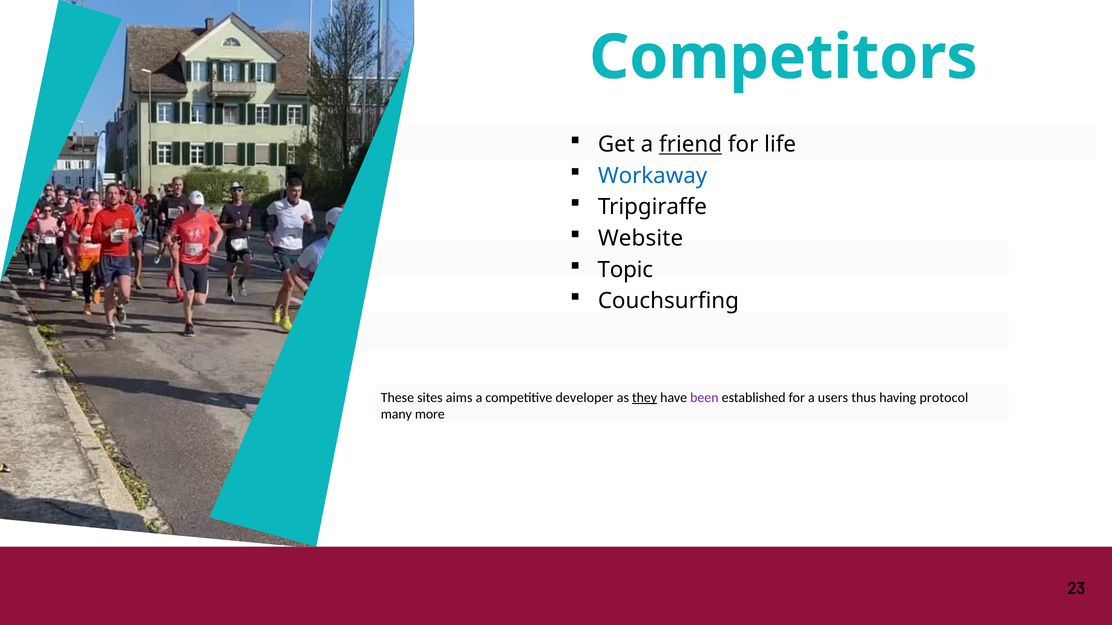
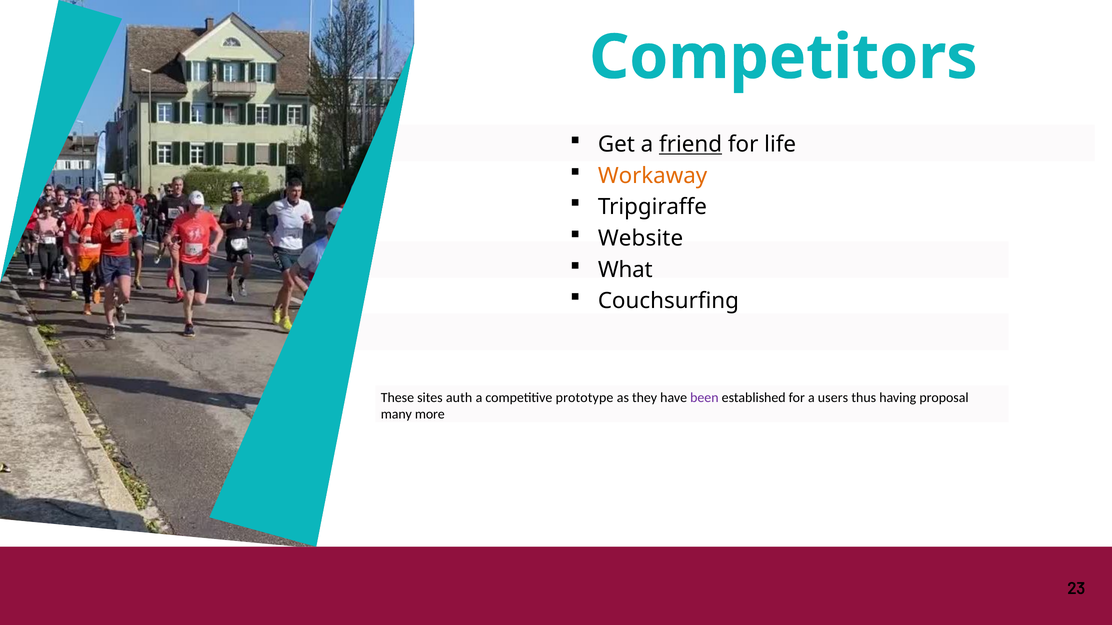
Workaway colour: blue -> orange
Topic: Topic -> What
aims: aims -> auth
developer: developer -> prototype
they underline: present -> none
protocol: protocol -> proposal
